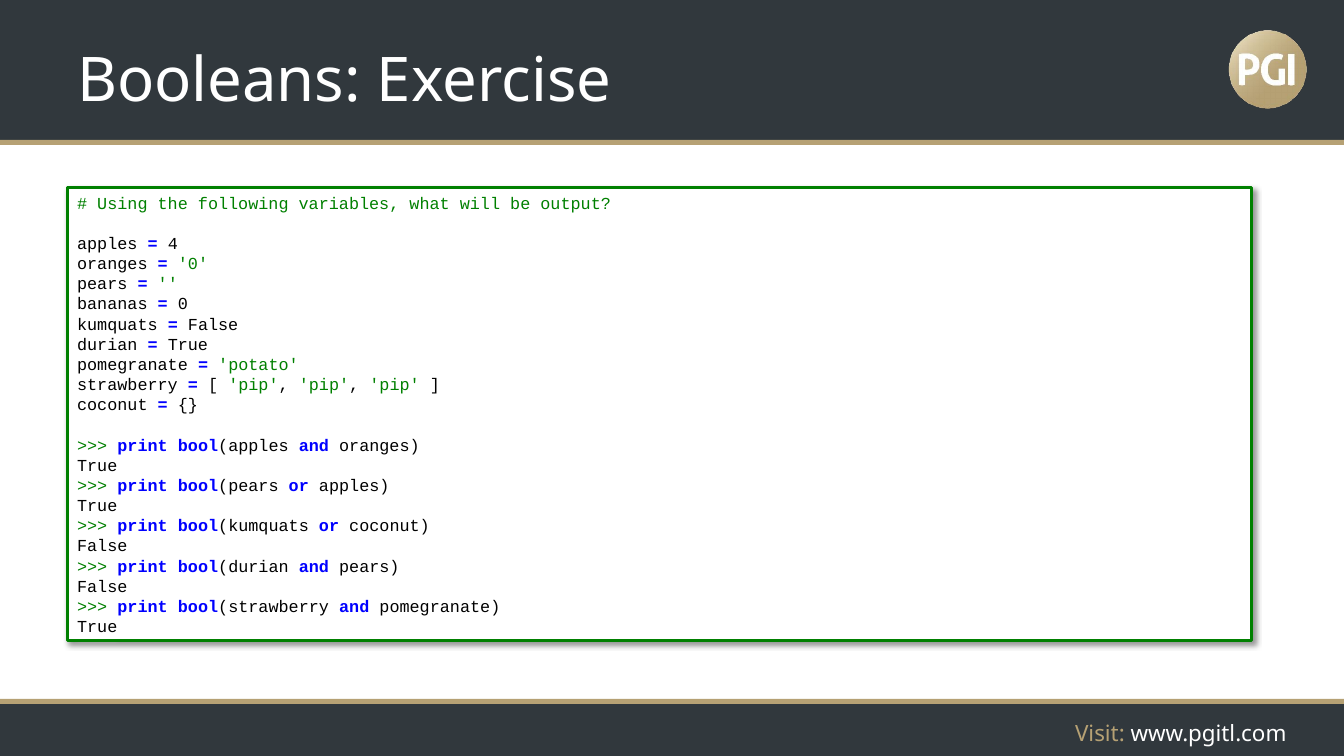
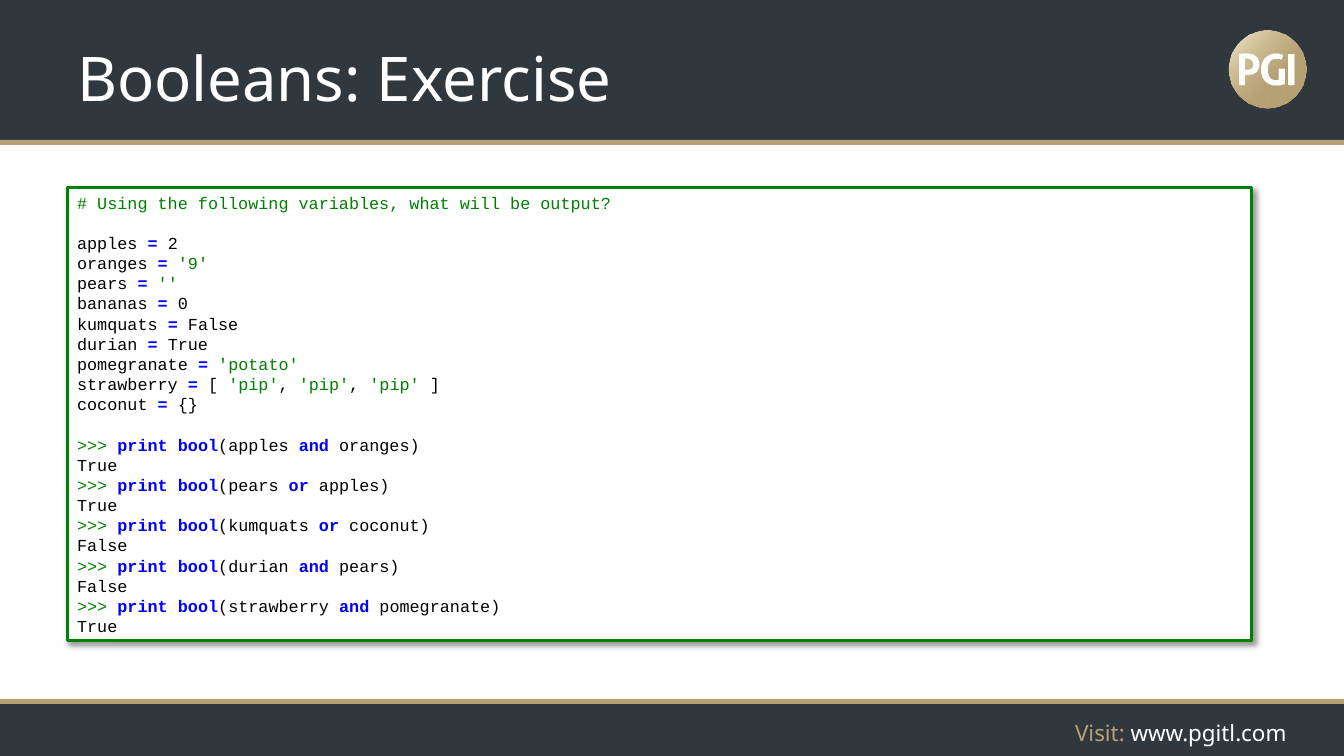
4: 4 -> 2
0 at (193, 264): 0 -> 9
